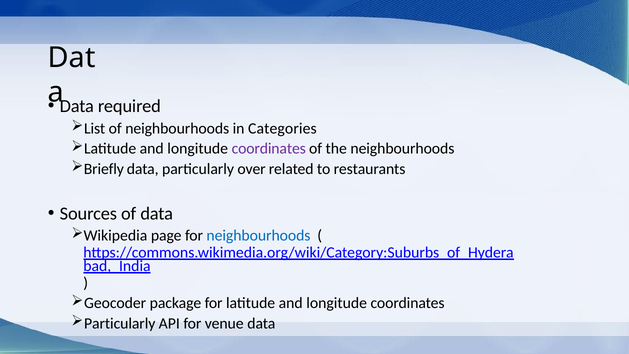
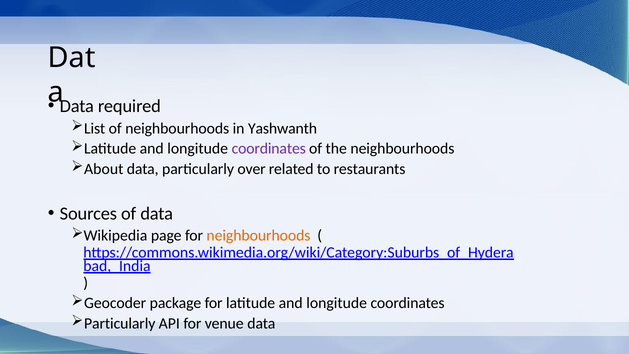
Categories: Categories -> Yashwanth
Briefly: Briefly -> About
neighbourhoods at (258, 236) colour: blue -> orange
